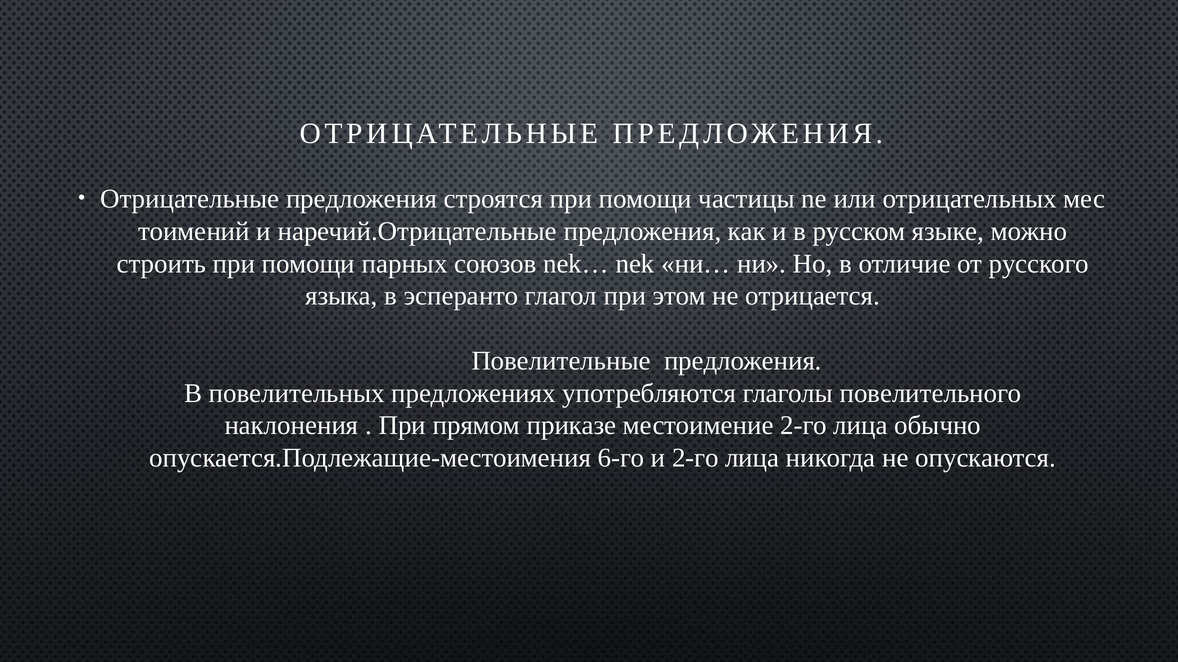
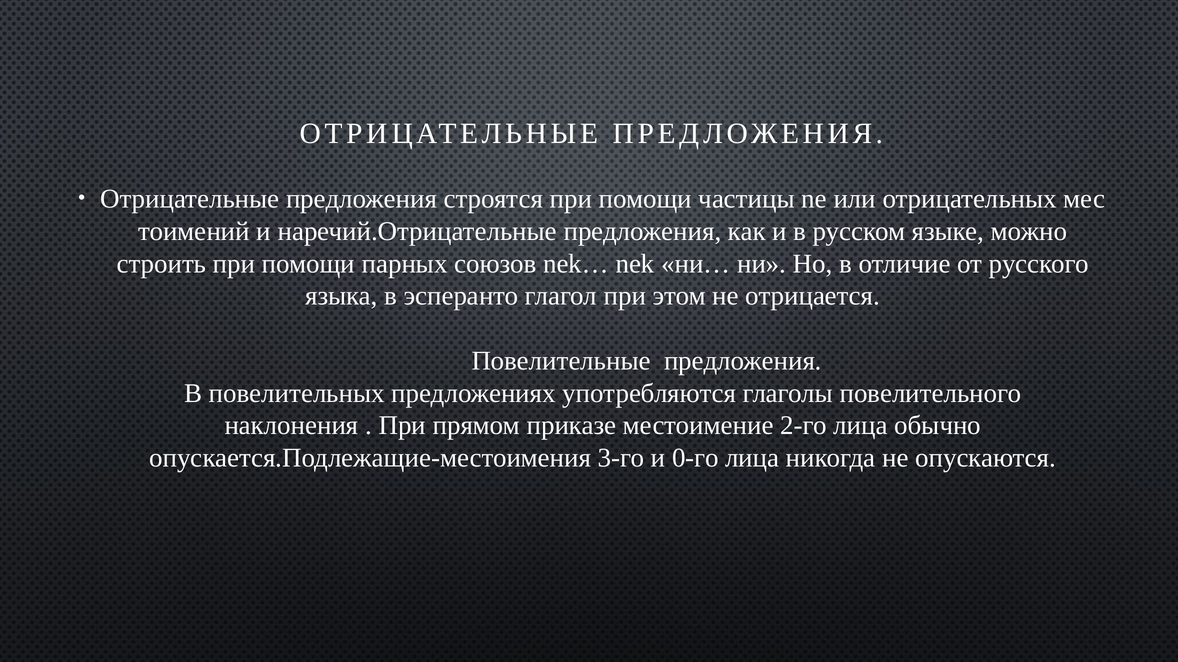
6-го: 6-го -> 3-го
и 2-го: 2-го -> 0-го
